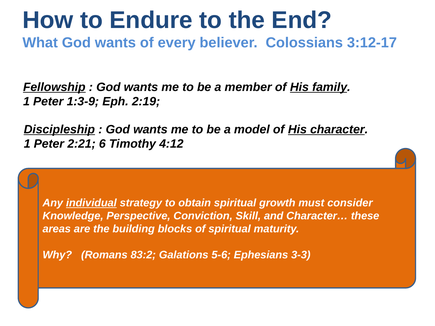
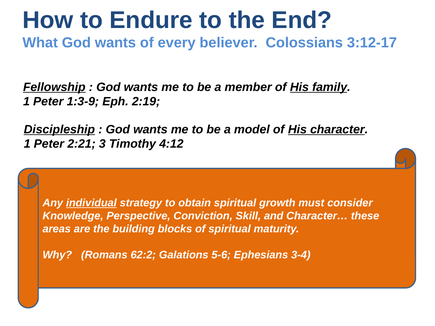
6: 6 -> 3
83:2: 83:2 -> 62:2
3-3: 3-3 -> 3-4
